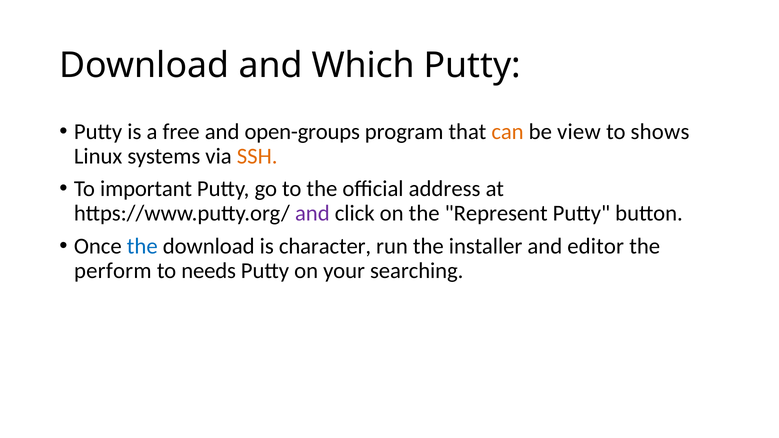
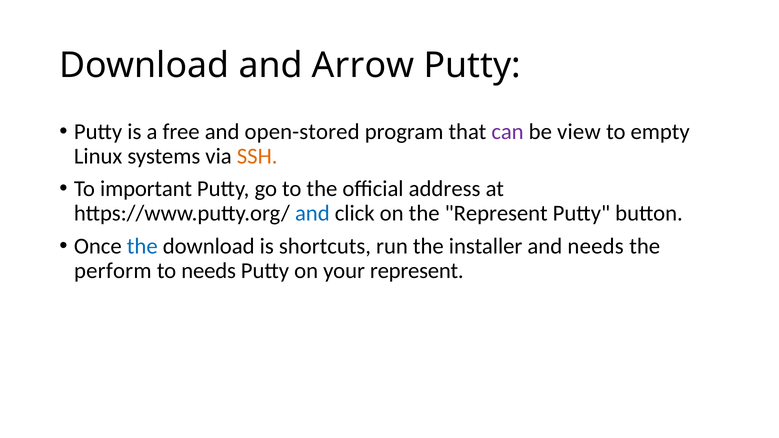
Which: Which -> Arrow
open-groups: open-groups -> open-stored
can colour: orange -> purple
shows: shows -> empty
and at (312, 213) colour: purple -> blue
character: character -> shortcuts
and editor: editor -> needs
your searching: searching -> represent
